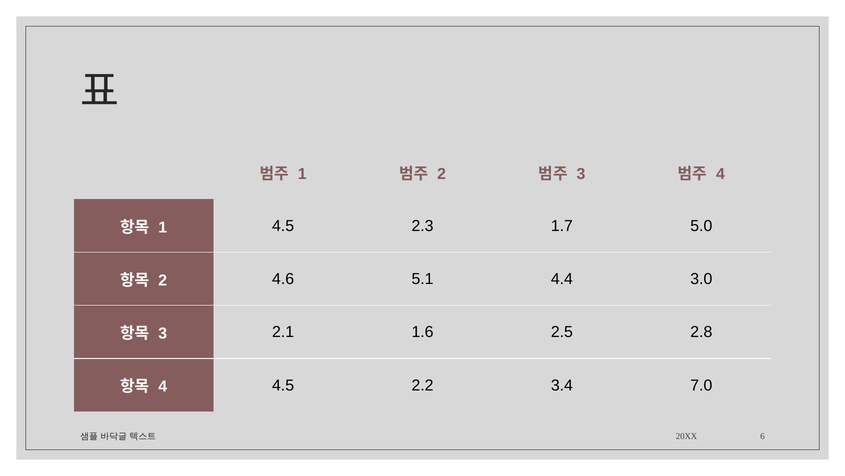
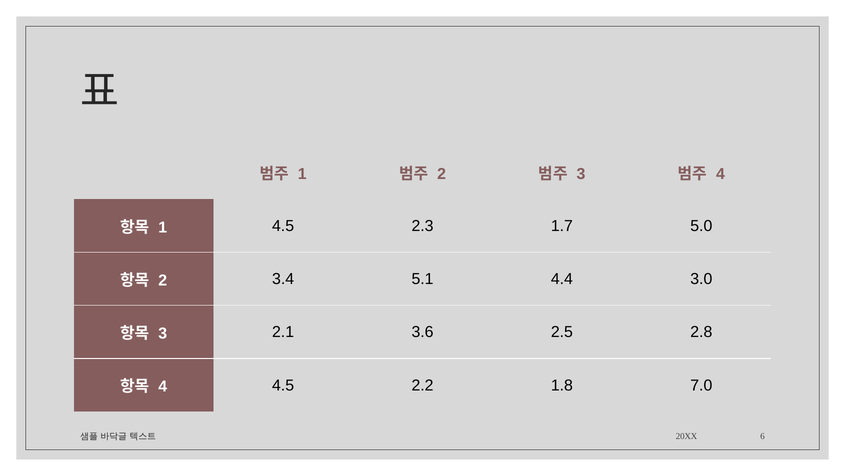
4.6​: 4.6​ -> 3.4​
1.6​: 1.6​ -> 3.6​
3.4​: 3.4​ -> 1.8​
